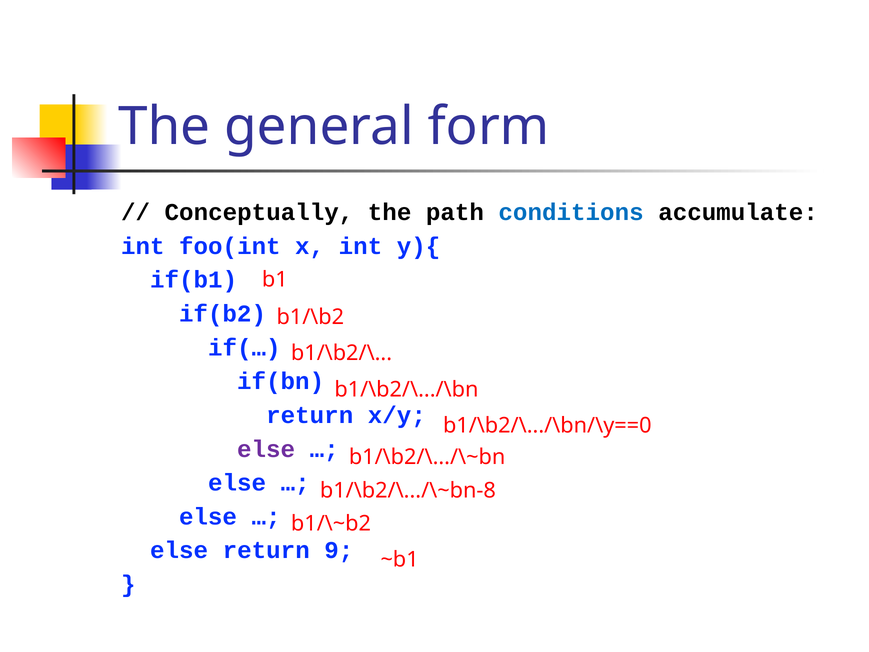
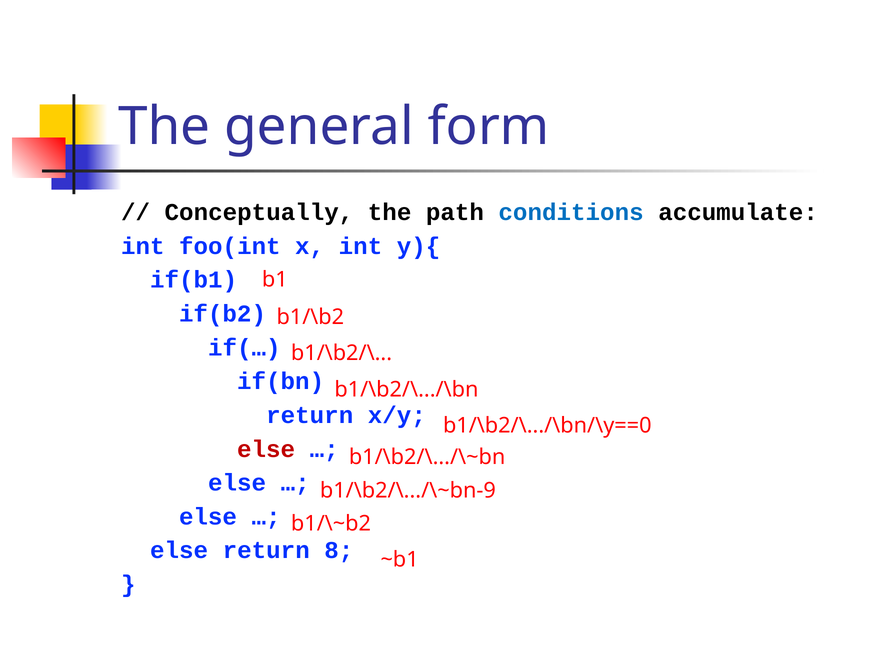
else at (266, 449) colour: purple -> red
b1/\b2/\.../\~bn-8: b1/\b2/\.../\~bn-8 -> b1/\b2/\.../\~bn-9
9: 9 -> 8
